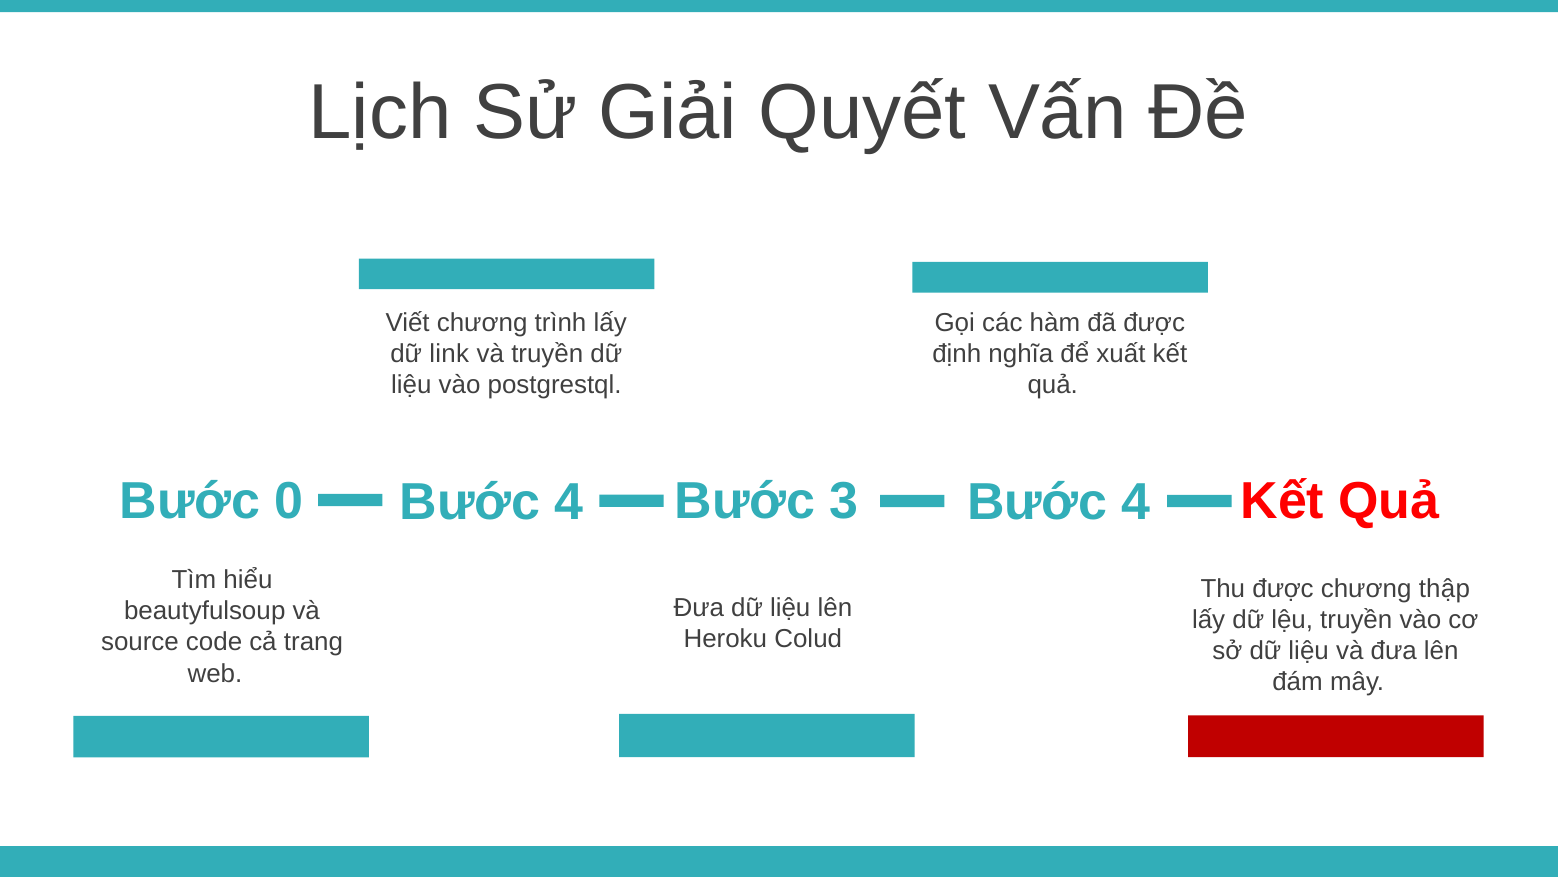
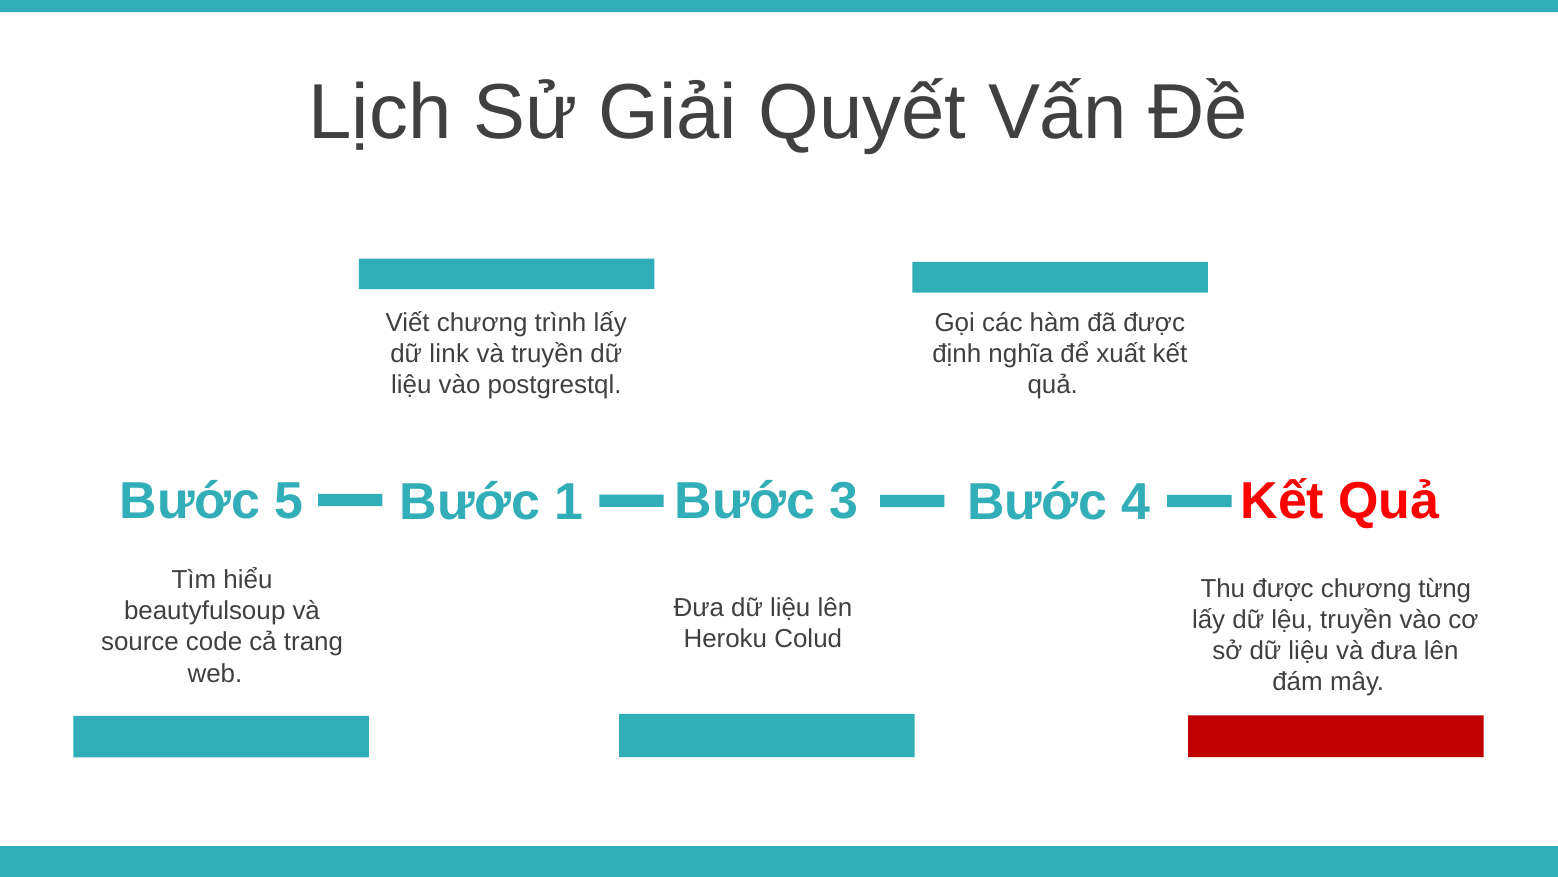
0: 0 -> 5
4 at (569, 502): 4 -> 1
thập: thập -> từng
